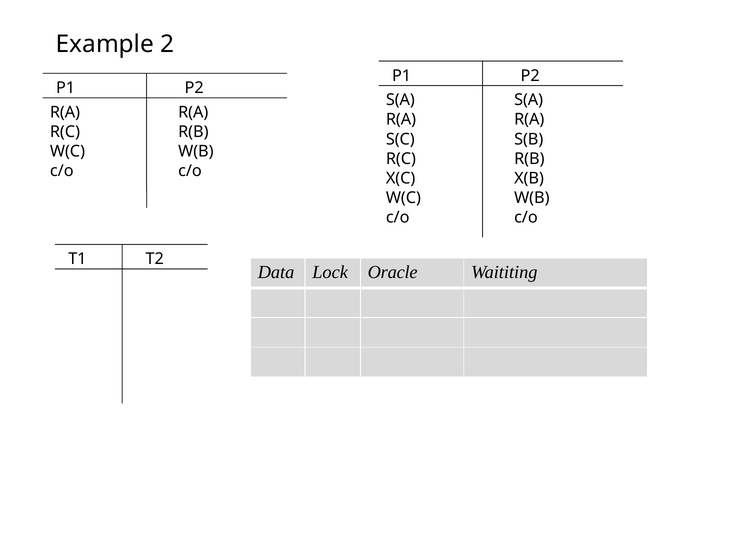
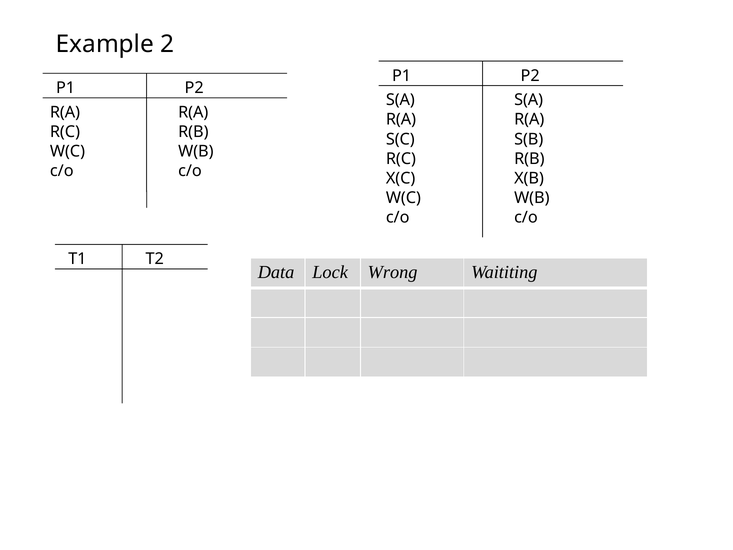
Oracle: Oracle -> Wrong
